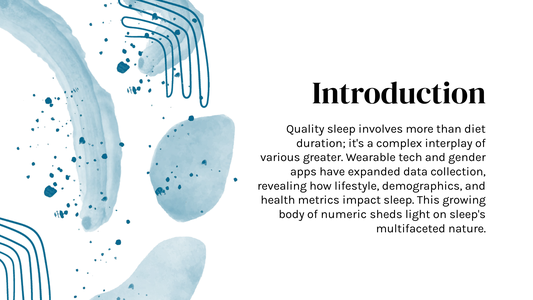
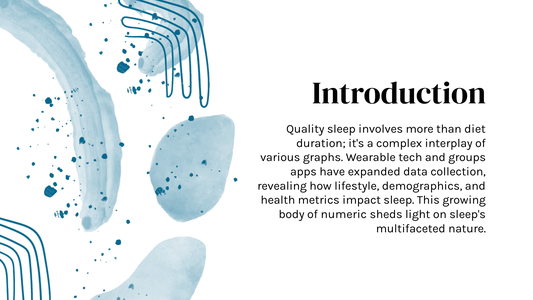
greater: greater -> graphs
gender: gender -> groups
